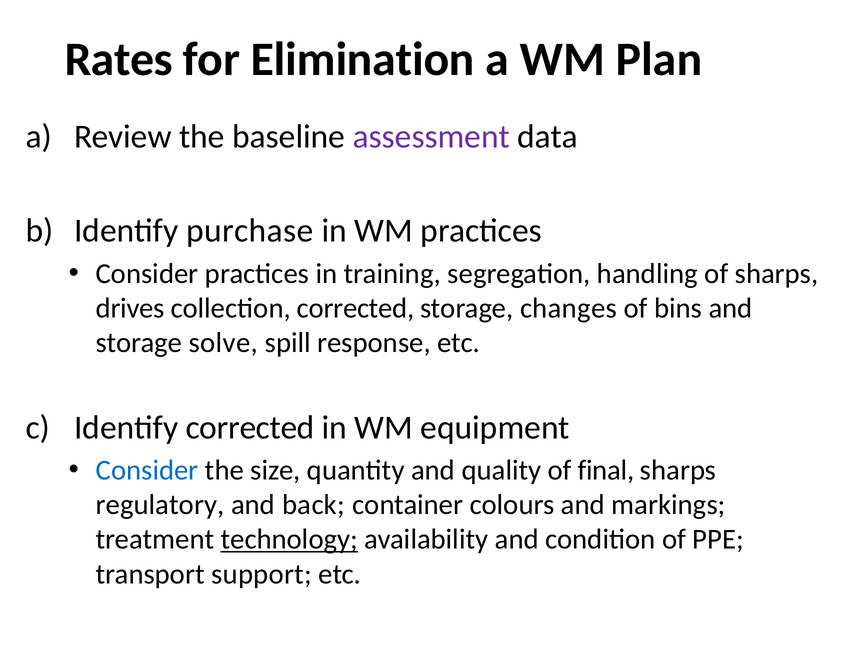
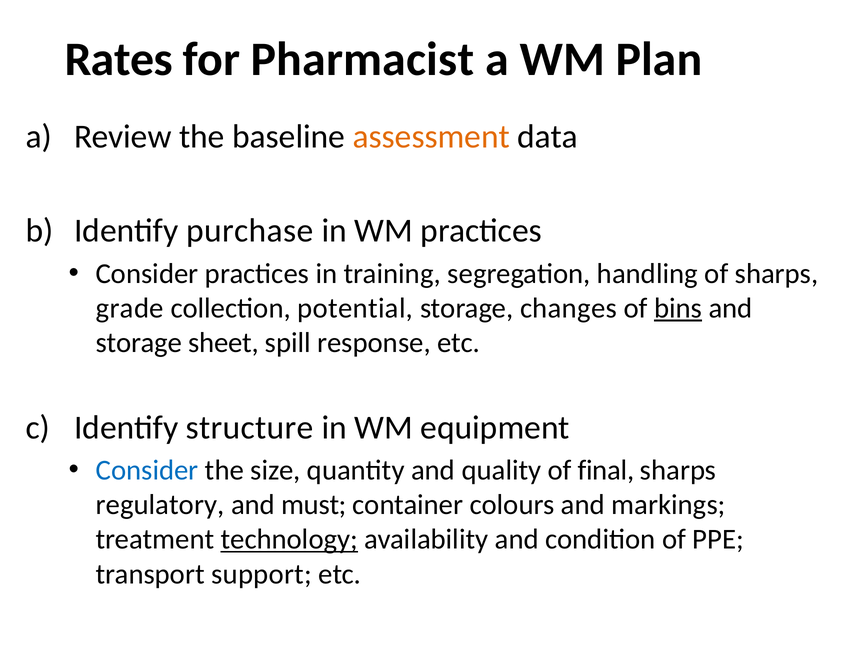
Elimination: Elimination -> Pharmacist
assessment colour: purple -> orange
drives: drives -> grade
collection corrected: corrected -> potential
bins underline: none -> present
solve: solve -> sheet
Identify corrected: corrected -> structure
back: back -> must
